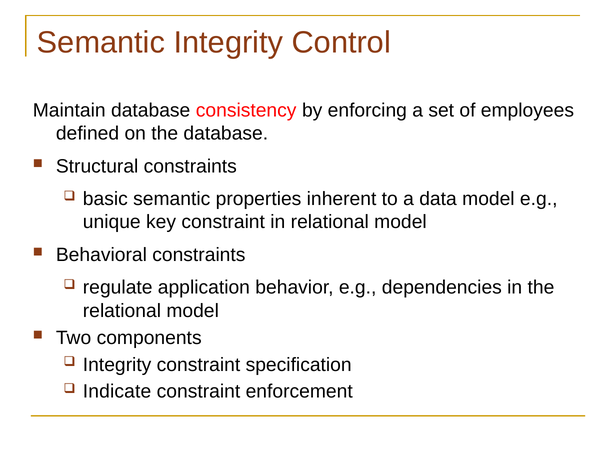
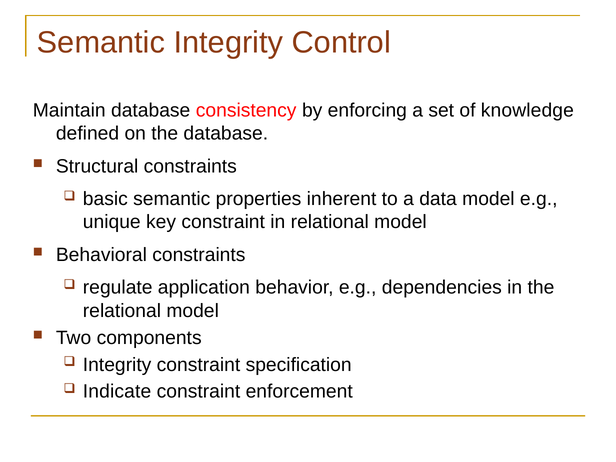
employees: employees -> knowledge
